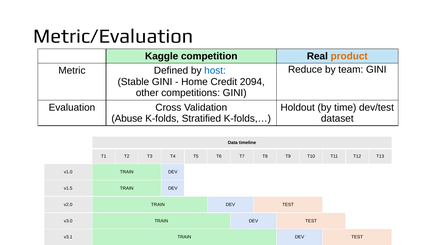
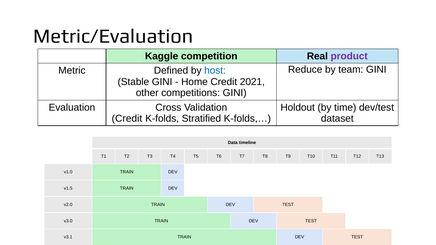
product colour: orange -> purple
2094: 2094 -> 2021
Abuse at (127, 119): Abuse -> Credit
